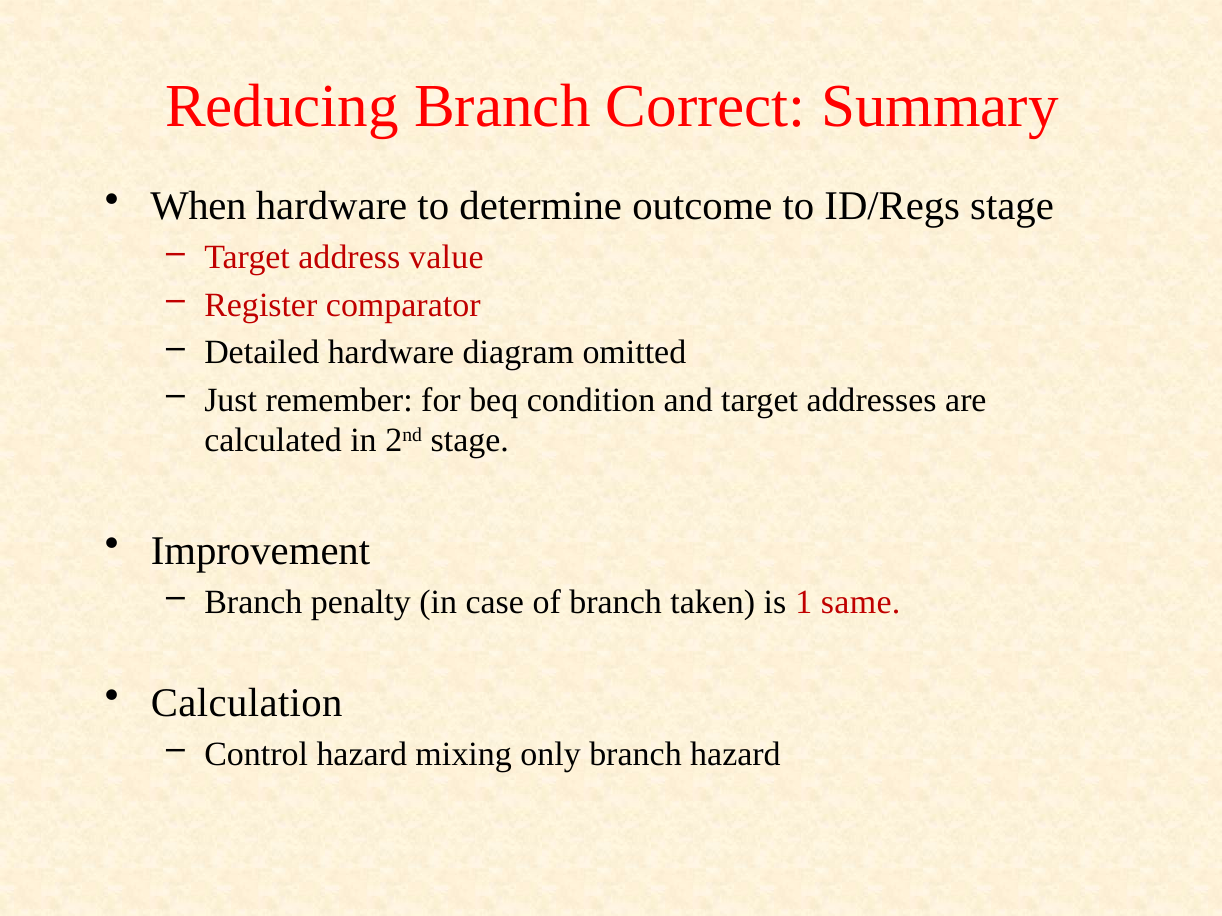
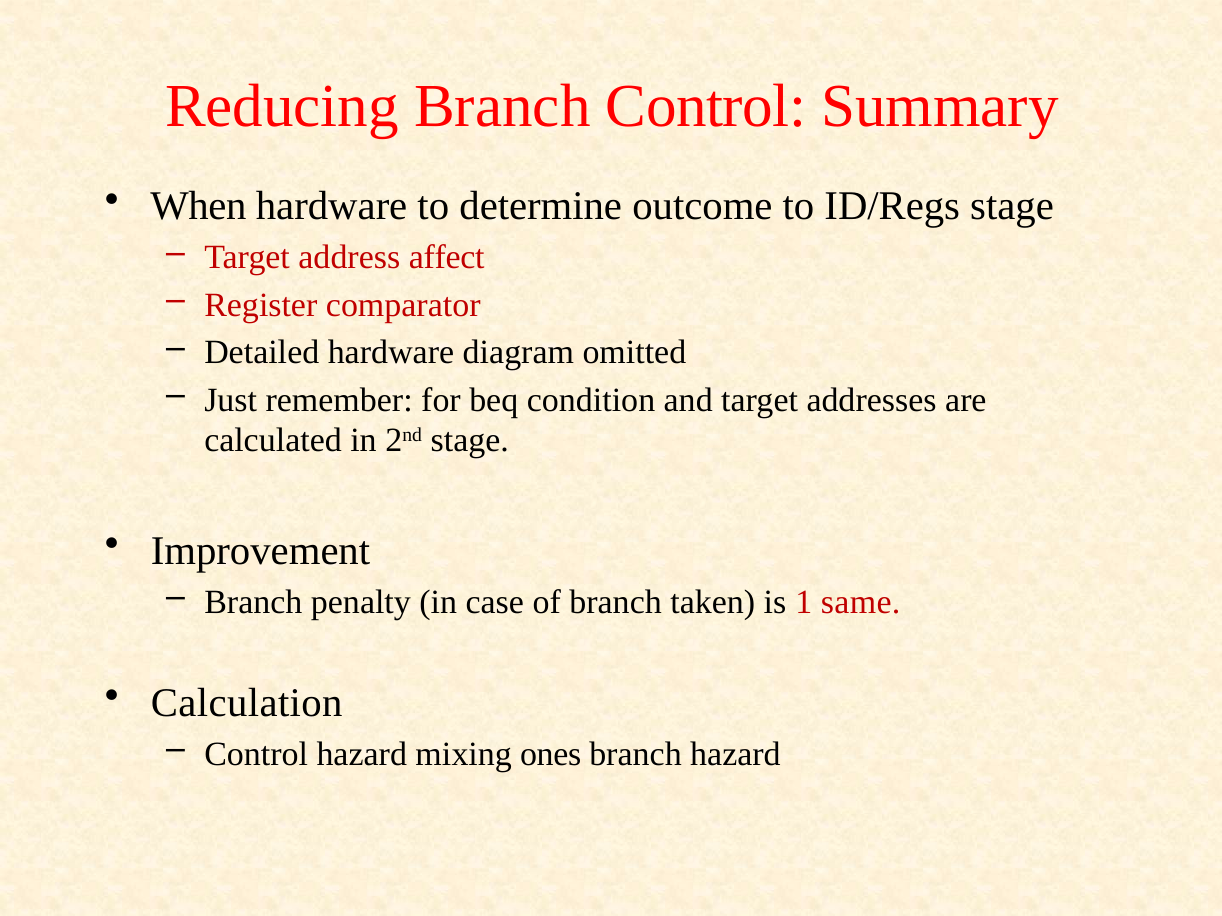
Branch Correct: Correct -> Control
value: value -> affect
only: only -> ones
